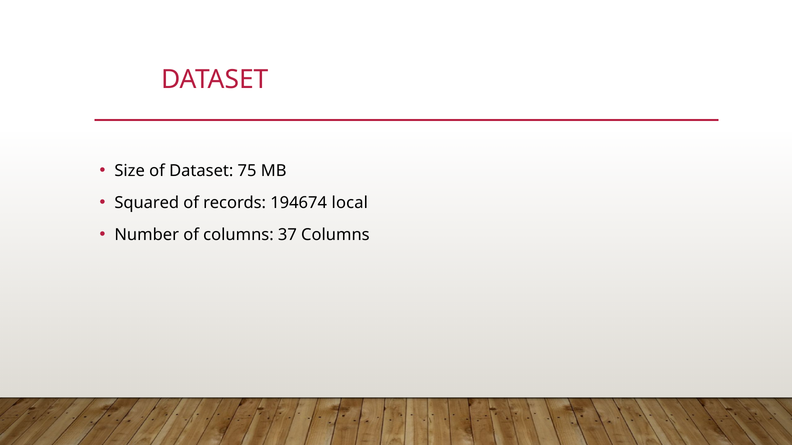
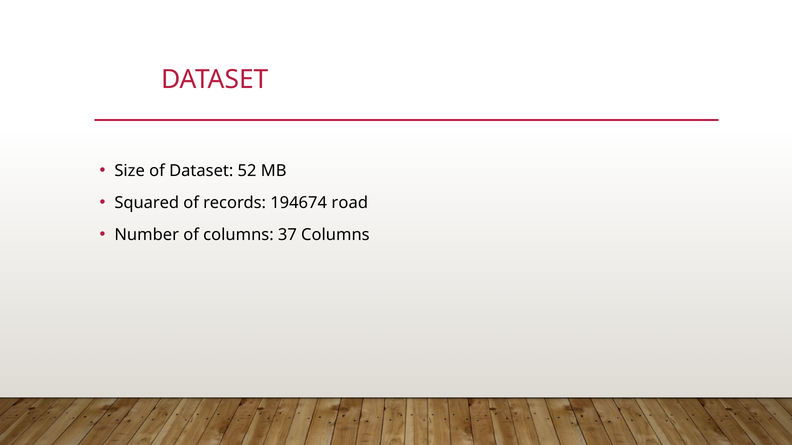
75: 75 -> 52
local: local -> road
